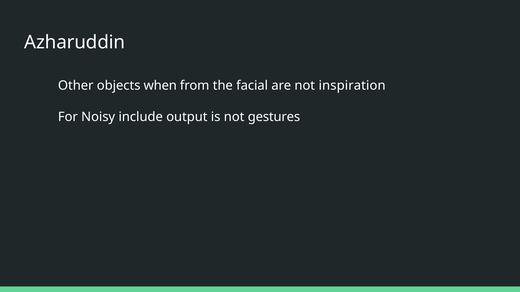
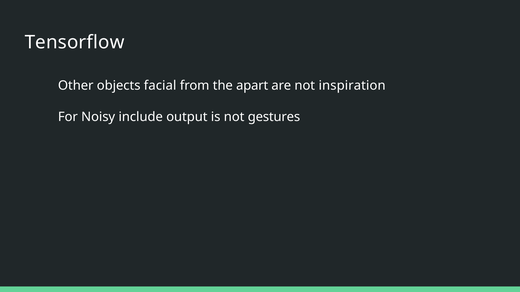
Azharuddin: Azharuddin -> Tensorflow
when: when -> facial
facial: facial -> apart
